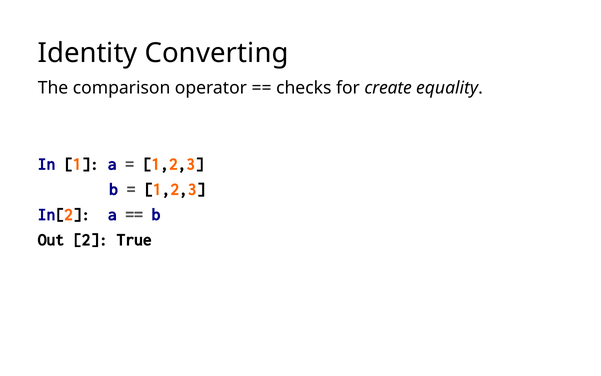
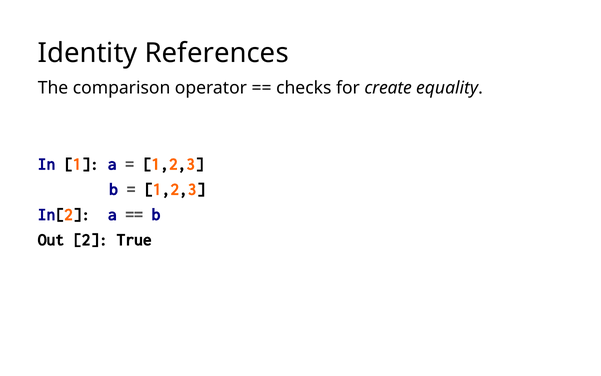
Converting: Converting -> References
